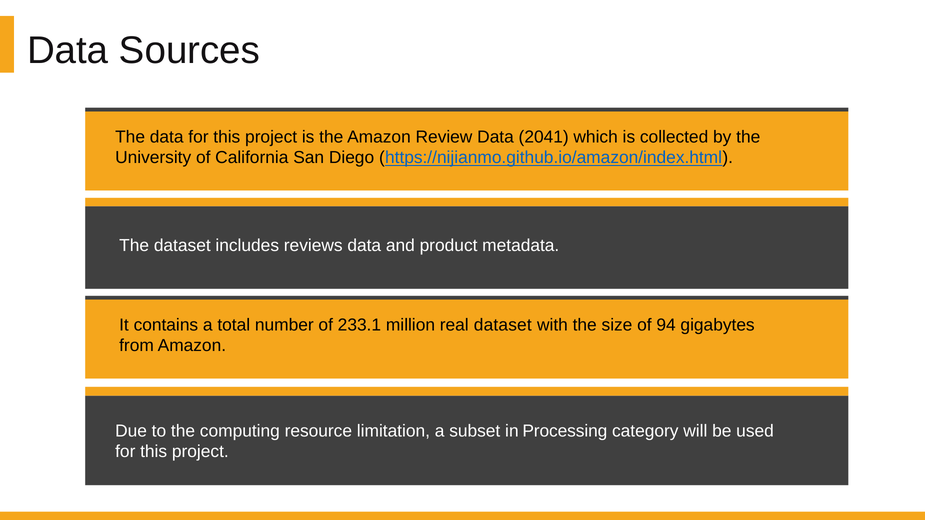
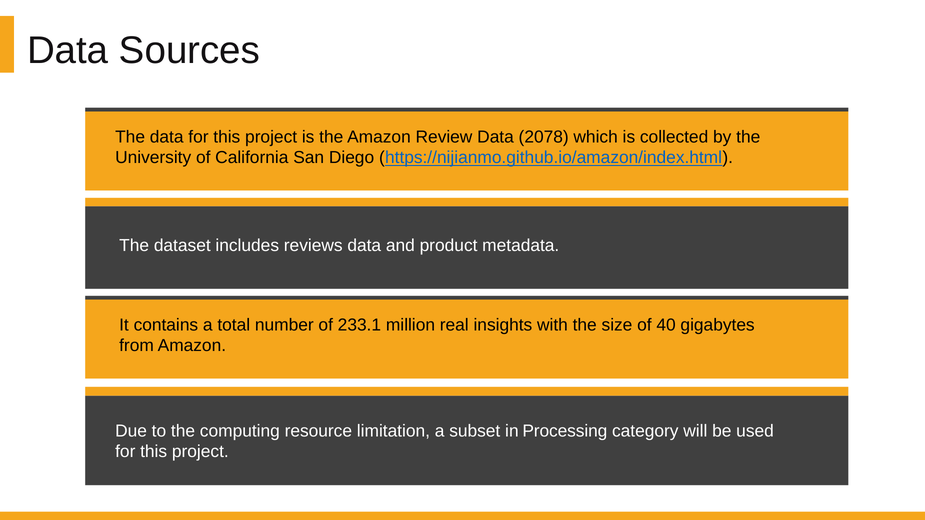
2041: 2041 -> 2078
real dataset: dataset -> insights
94: 94 -> 40
